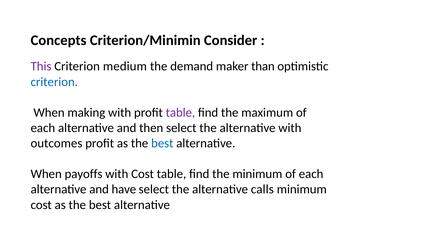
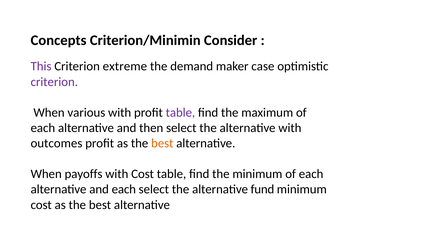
medium: medium -> extreme
than: than -> case
criterion at (54, 82) colour: blue -> purple
making: making -> various
best at (162, 143) colour: blue -> orange
and have: have -> each
calls: calls -> fund
